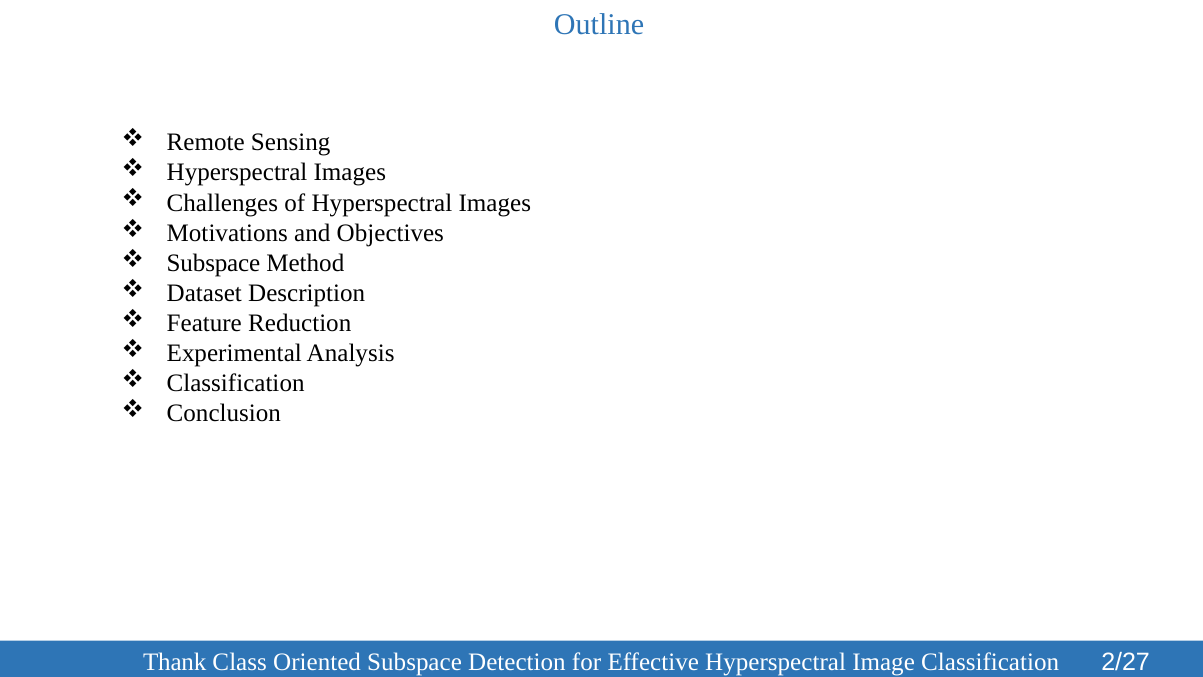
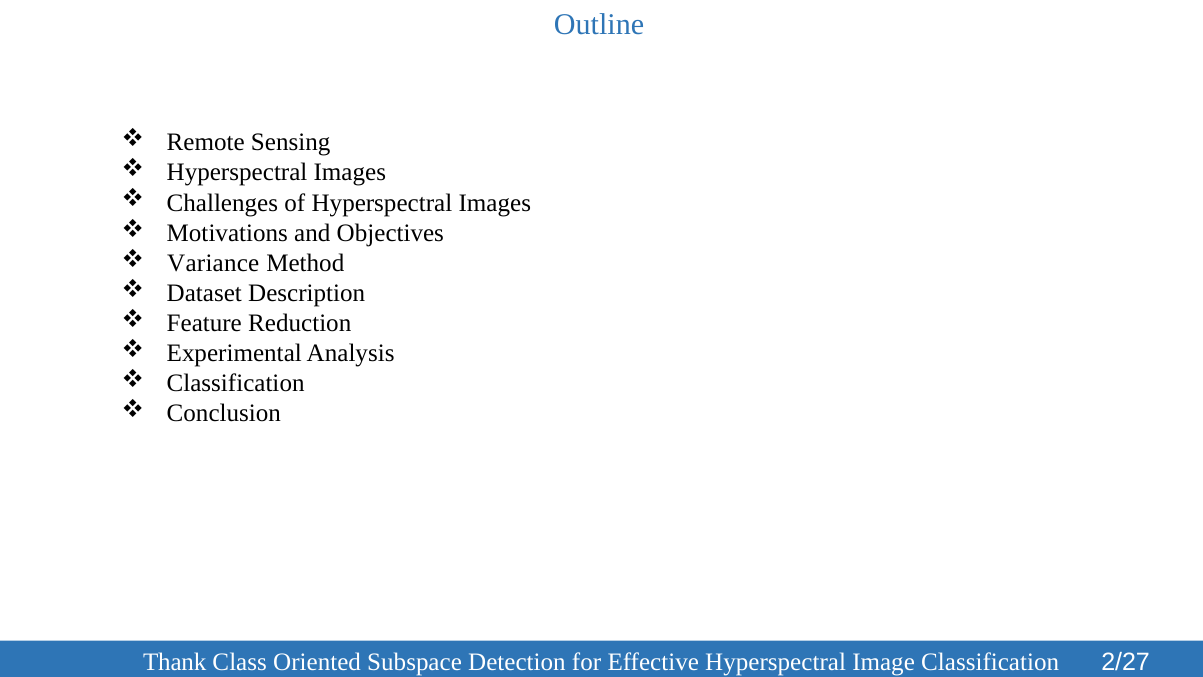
Subspace at (213, 263): Subspace -> Variance
